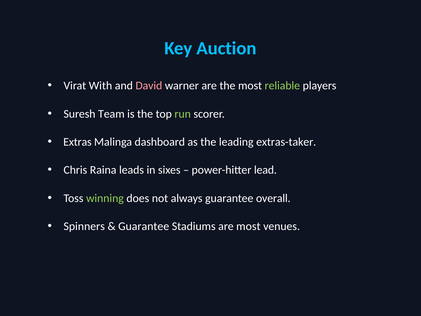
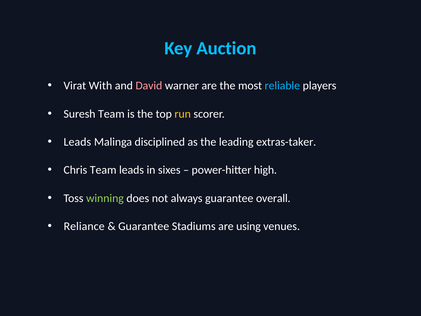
reliable colour: light green -> light blue
run colour: light green -> yellow
Extras at (77, 142): Extras -> Leads
dashboard: dashboard -> disciplined
Chris Raina: Raina -> Team
lead: lead -> high
Spinners: Spinners -> Reliance
are most: most -> using
